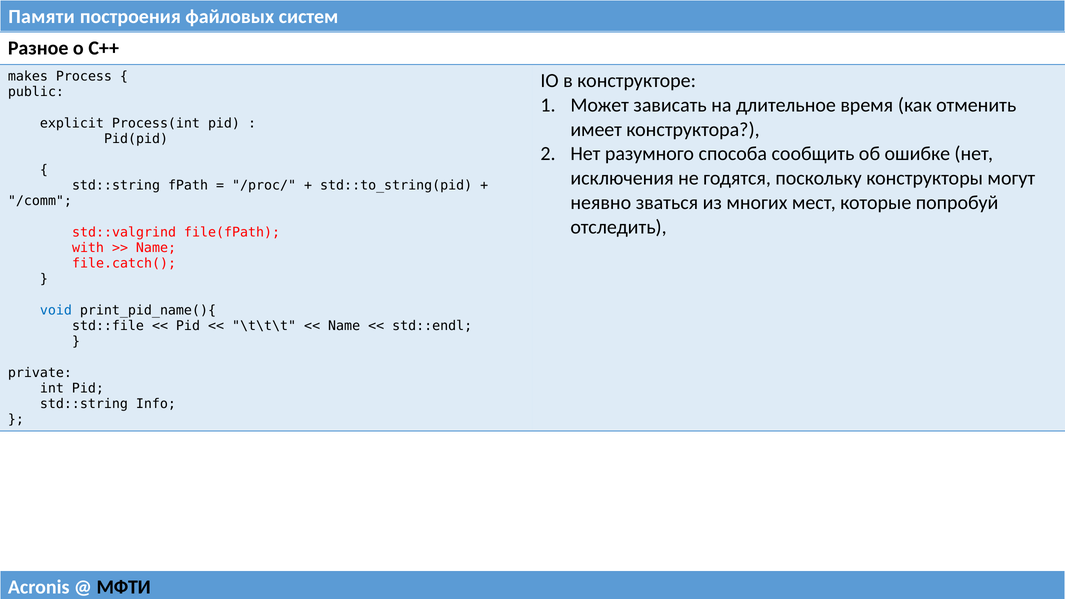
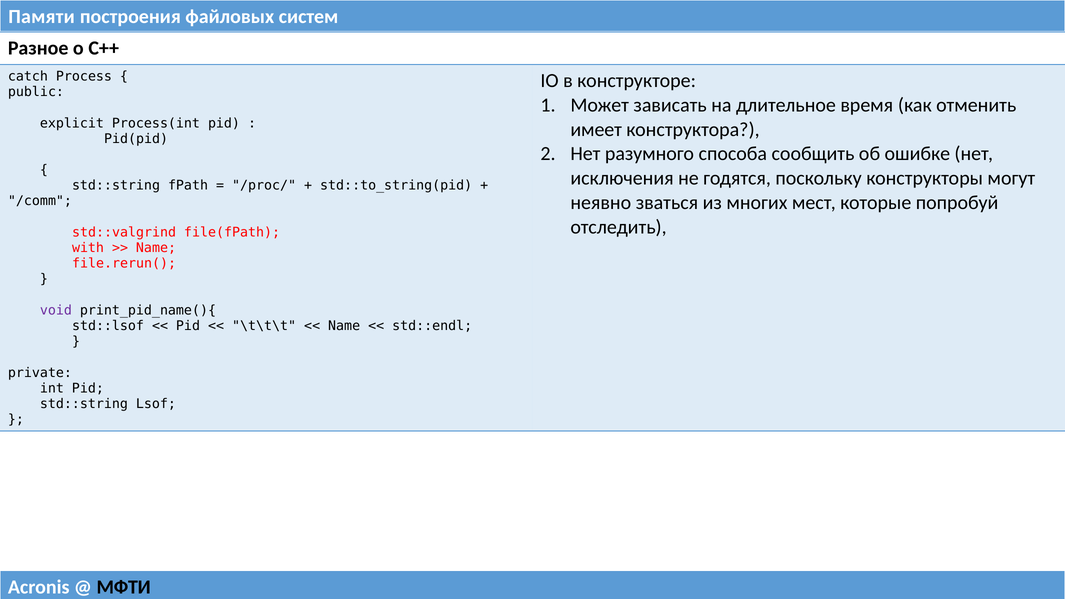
makes: makes -> catch
file.catch(: file.catch( -> file.rerun(
void colour: blue -> purple
std::file: std::file -> std::lsof
Info: Info -> Lsof
